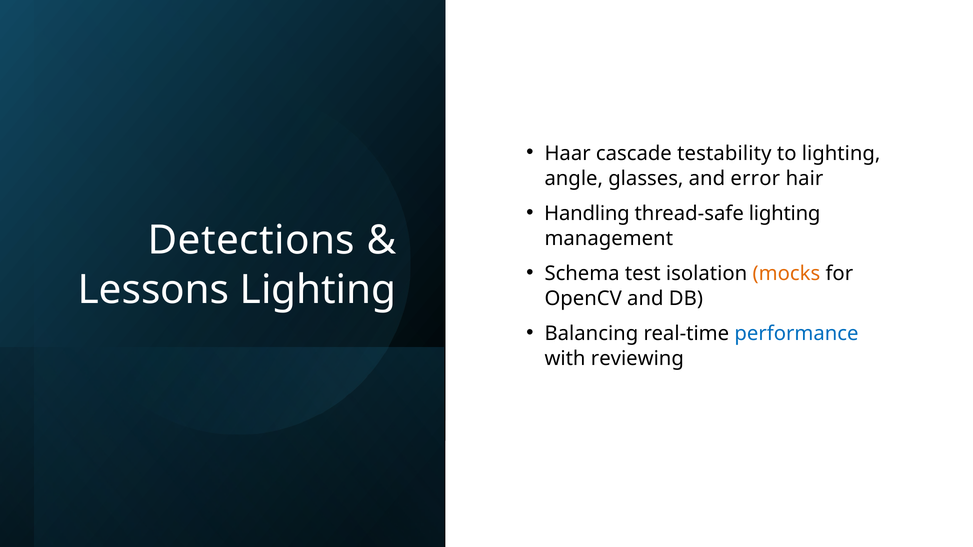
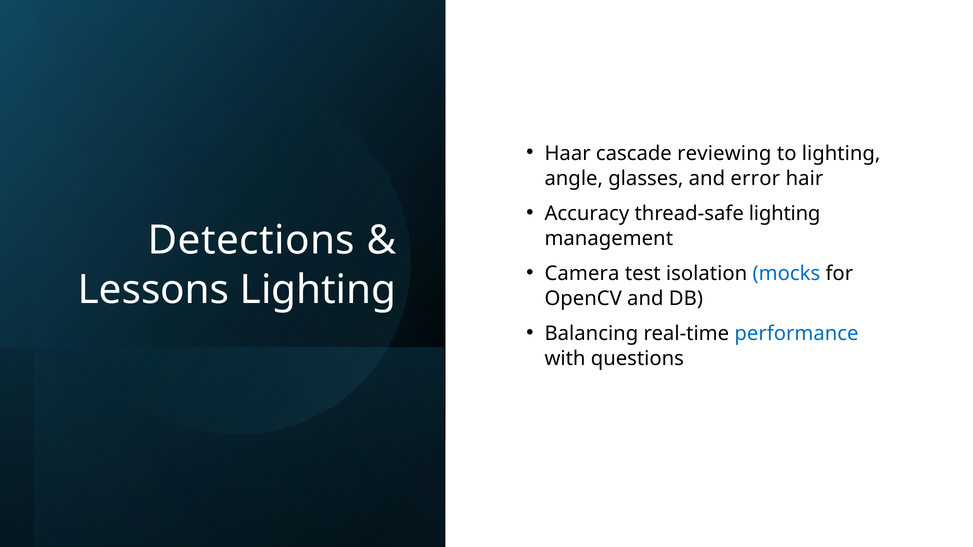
testability: testability -> reviewing
Handling: Handling -> Accuracy
Schema: Schema -> Camera
mocks colour: orange -> blue
reviewing: reviewing -> questions
